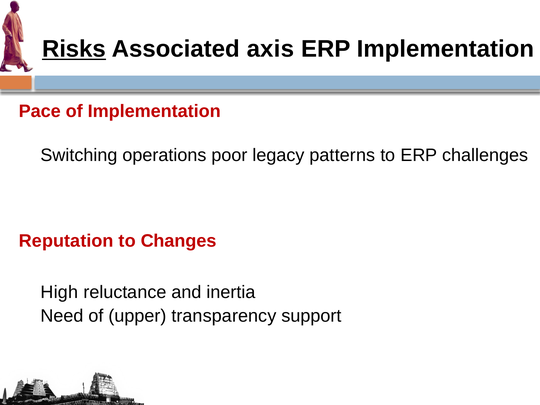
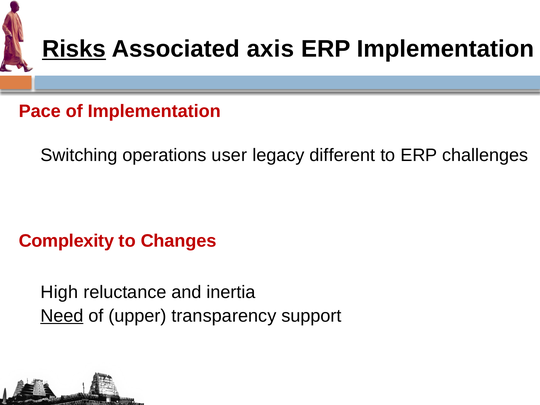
poor: poor -> user
patterns: patterns -> different
Reputation: Reputation -> Complexity
Need underline: none -> present
